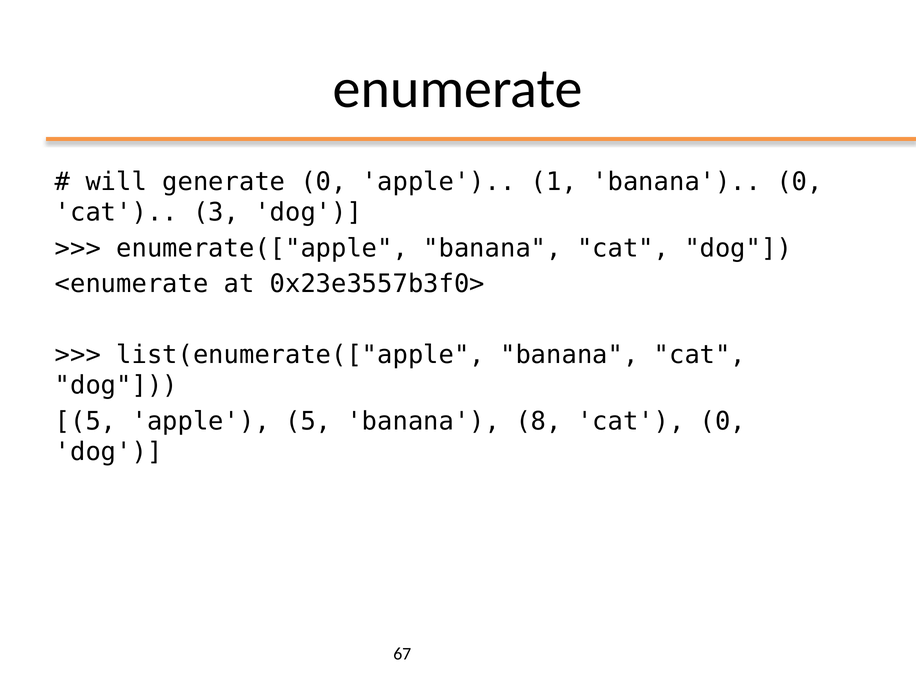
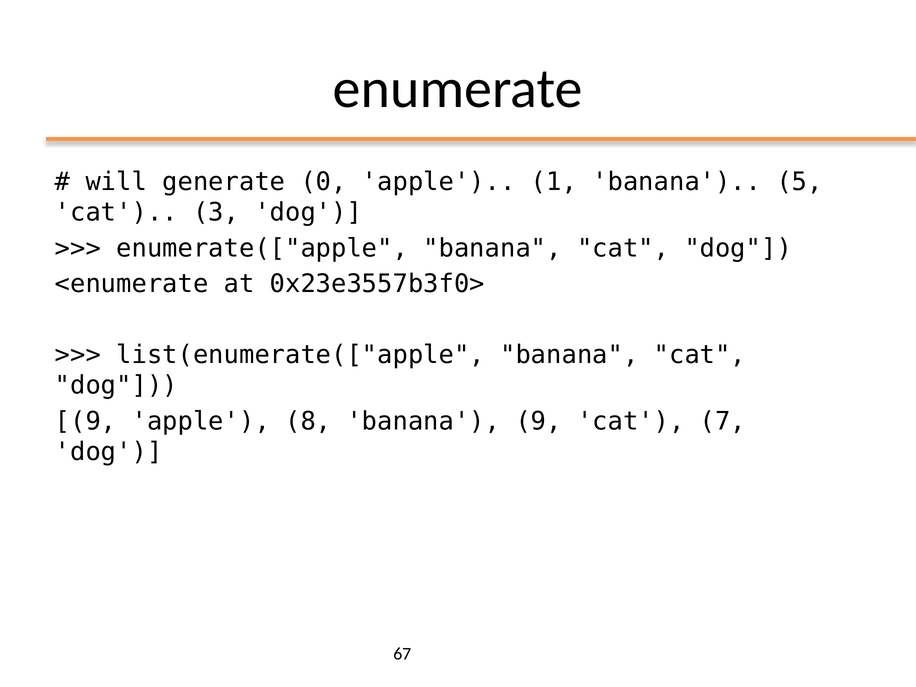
banana 0: 0 -> 5
5 at (86, 421): 5 -> 9
apple 5: 5 -> 8
banana 8: 8 -> 9
cat 0: 0 -> 7
